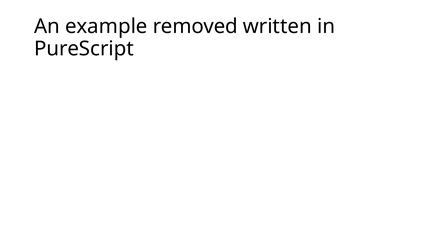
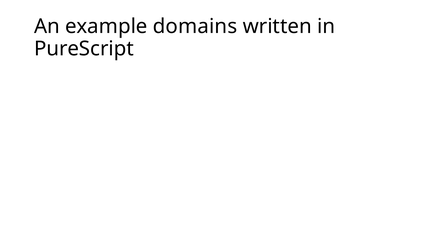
removed: removed -> domains
